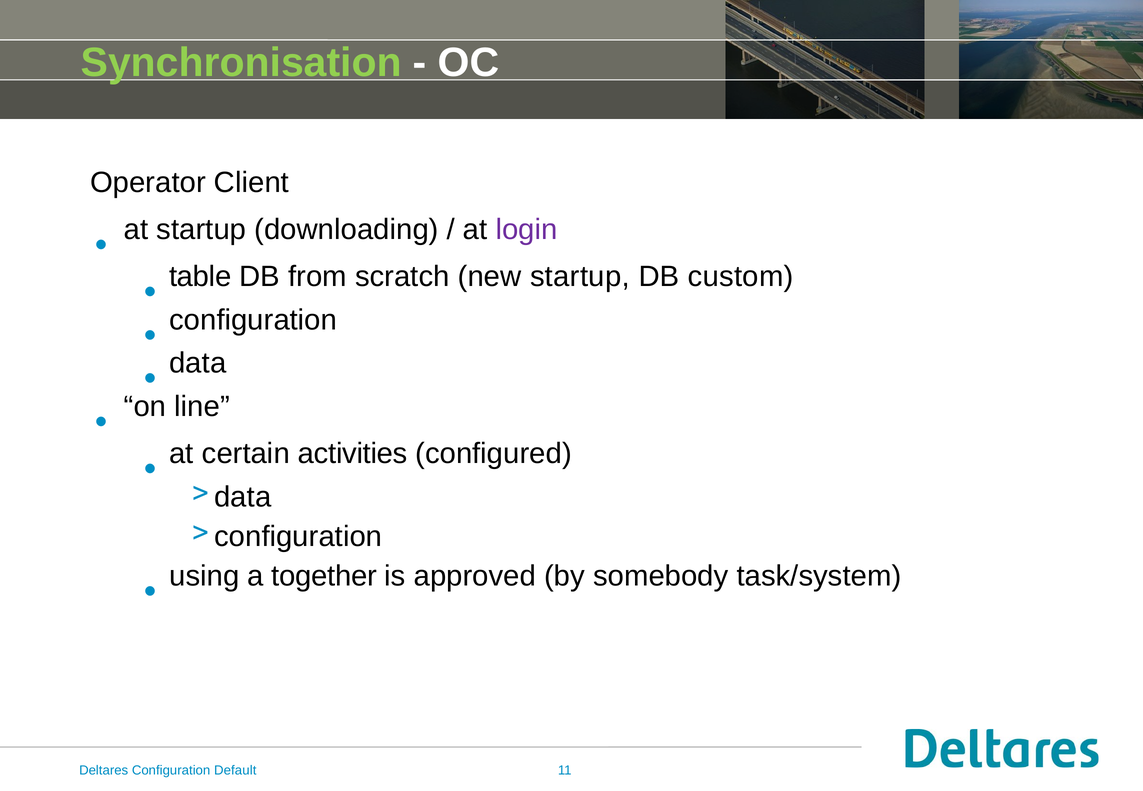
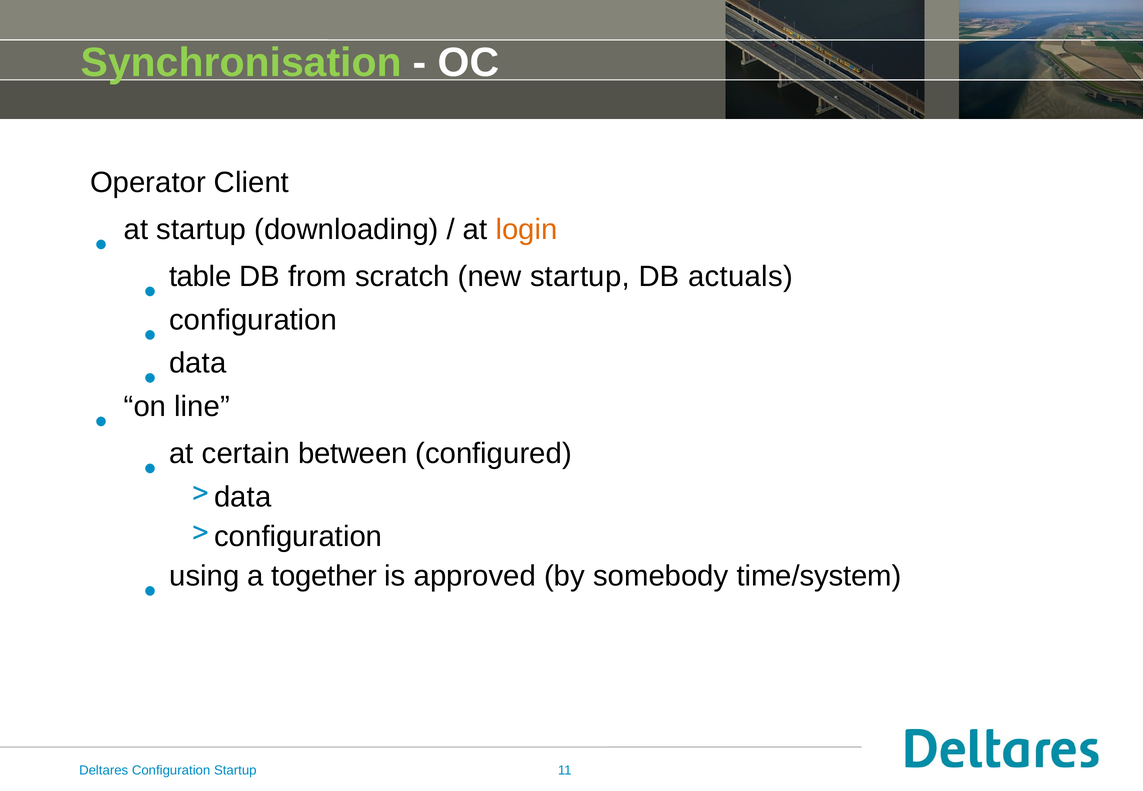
login colour: purple -> orange
custom: custom -> actuals
activities: activities -> between
task/system: task/system -> time/system
Configuration Default: Default -> Startup
